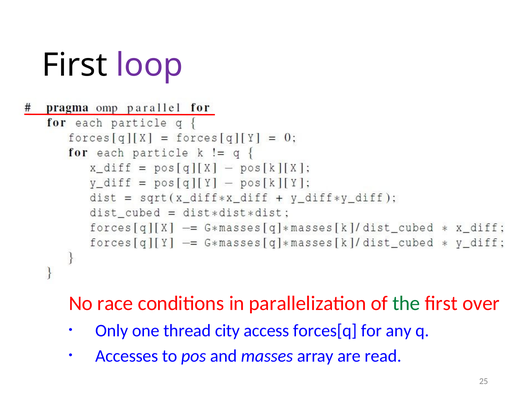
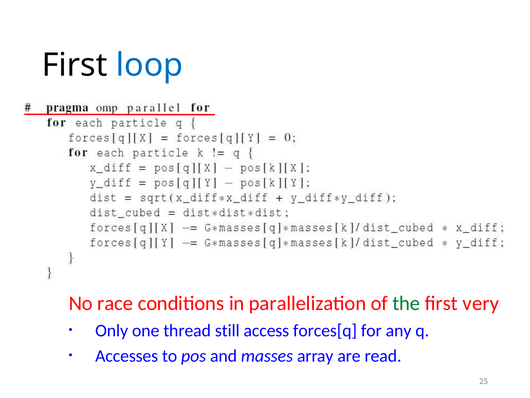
loop colour: purple -> blue
over: over -> very
city: city -> still
